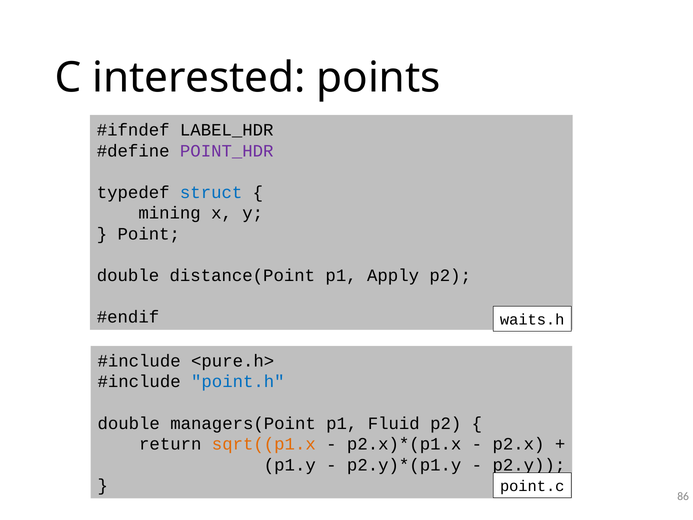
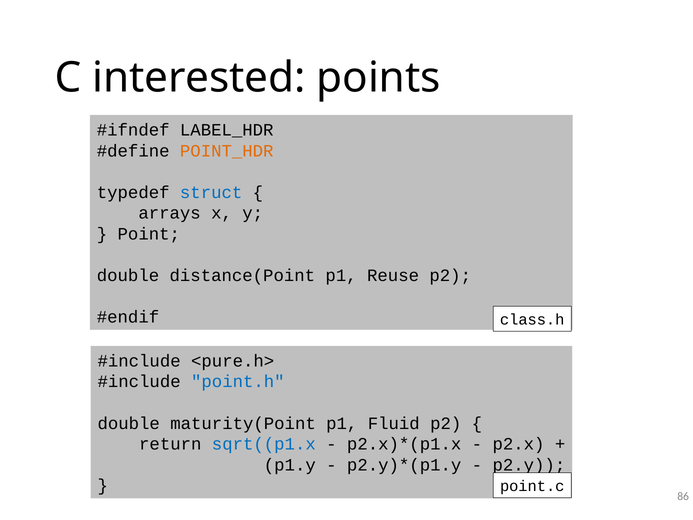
POINT_HDR colour: purple -> orange
mining: mining -> arrays
Apply: Apply -> Reuse
waits.h: waits.h -> class.h
managers(Point: managers(Point -> maturity(Point
sqrt((p1.x colour: orange -> blue
